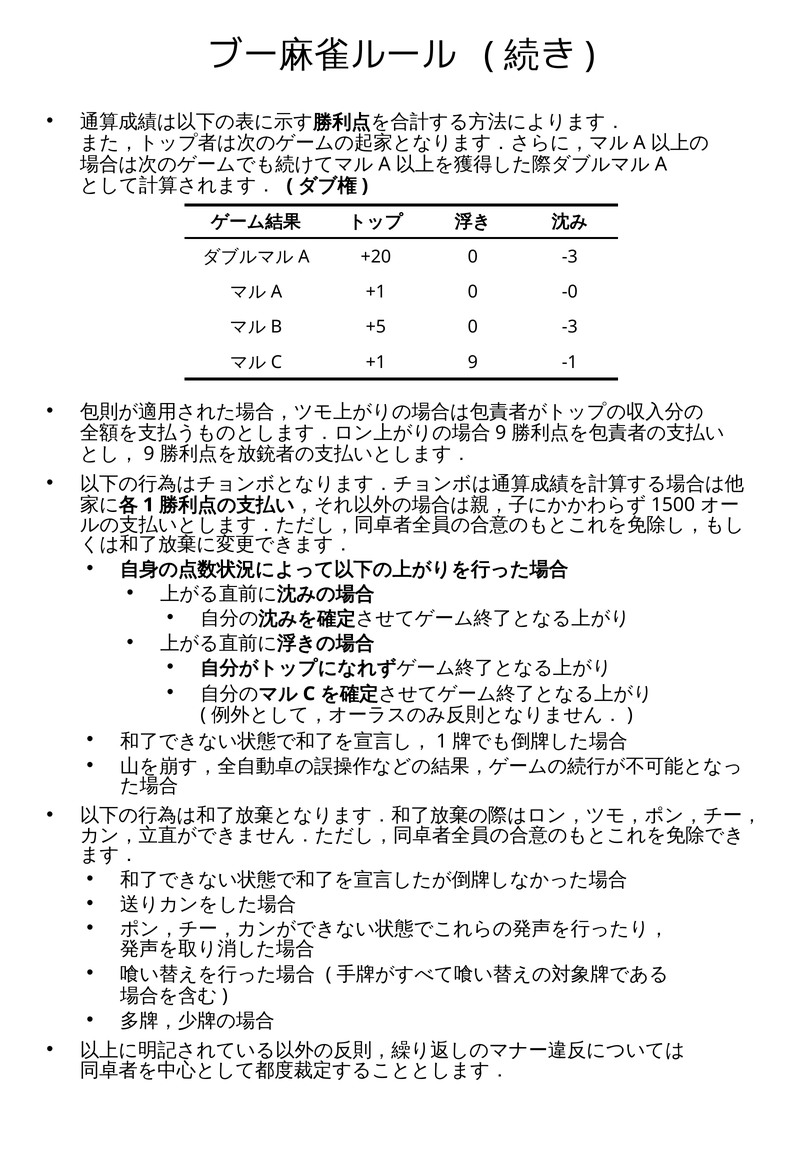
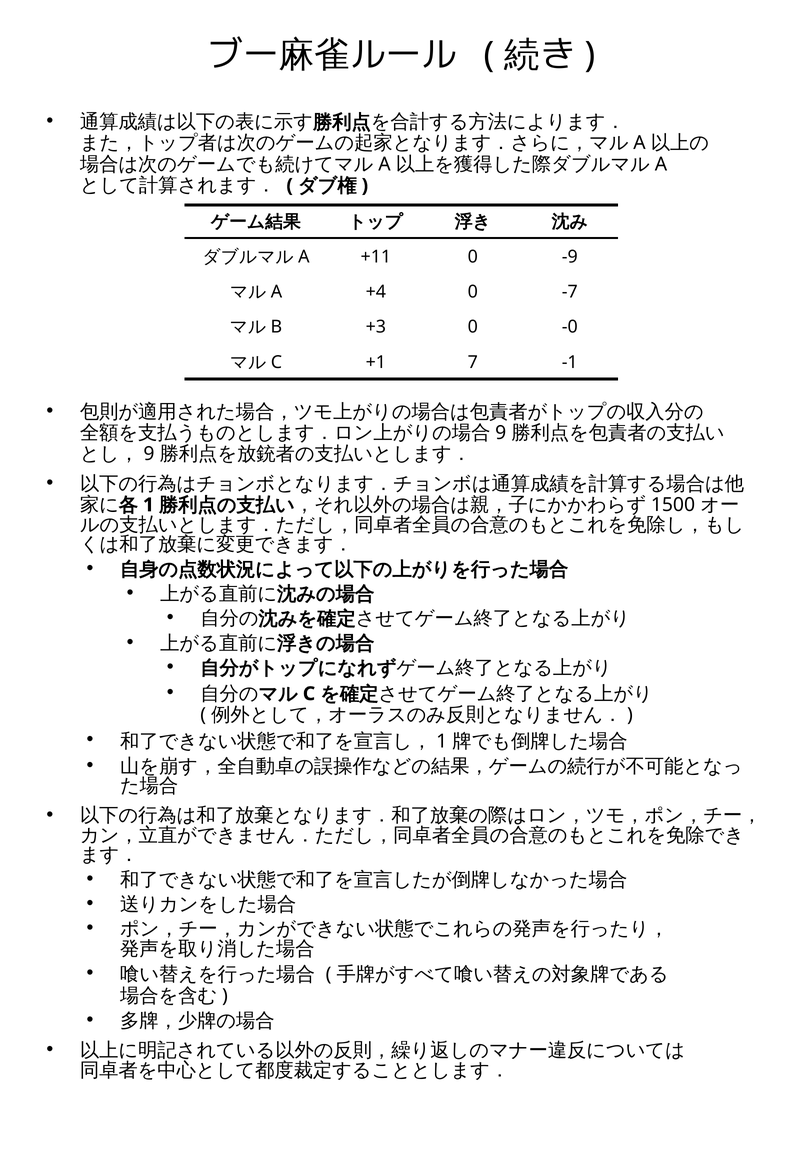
+20: +20 -> +11
-3 at (570, 257): -3 -> -9
+1 at (376, 292): +1 -> +4
-0: -0 -> -7
+5: +5 -> +3
-3 at (570, 327): -3 -> -0
9: 9 -> 7
